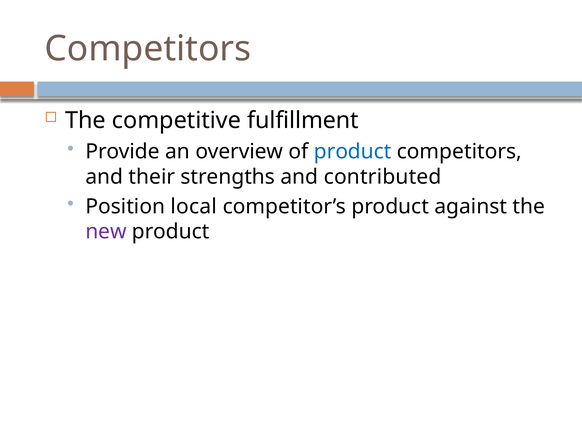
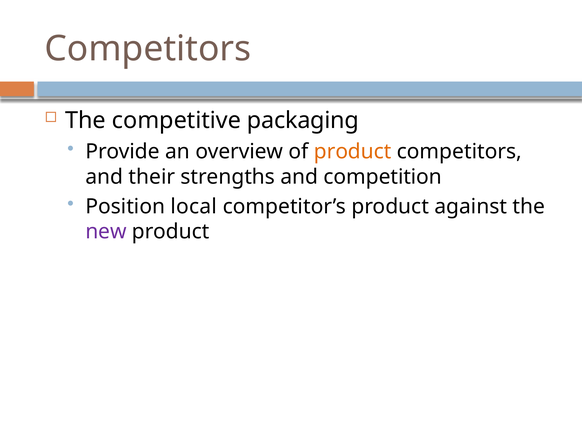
fulfillment: fulfillment -> packaging
product at (353, 151) colour: blue -> orange
contributed: contributed -> competition
